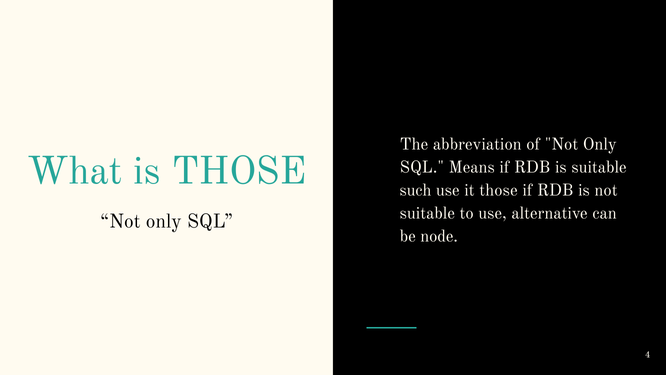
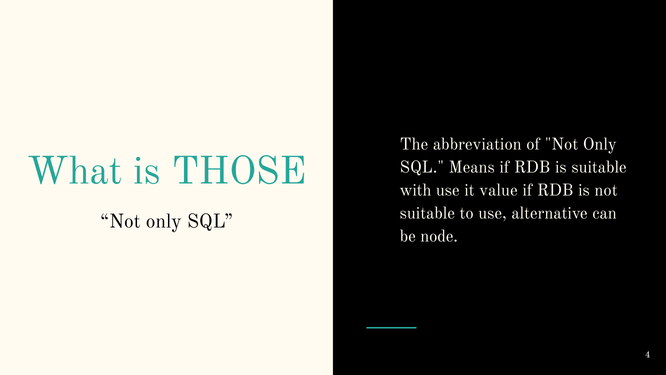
such: such -> with
it those: those -> value
